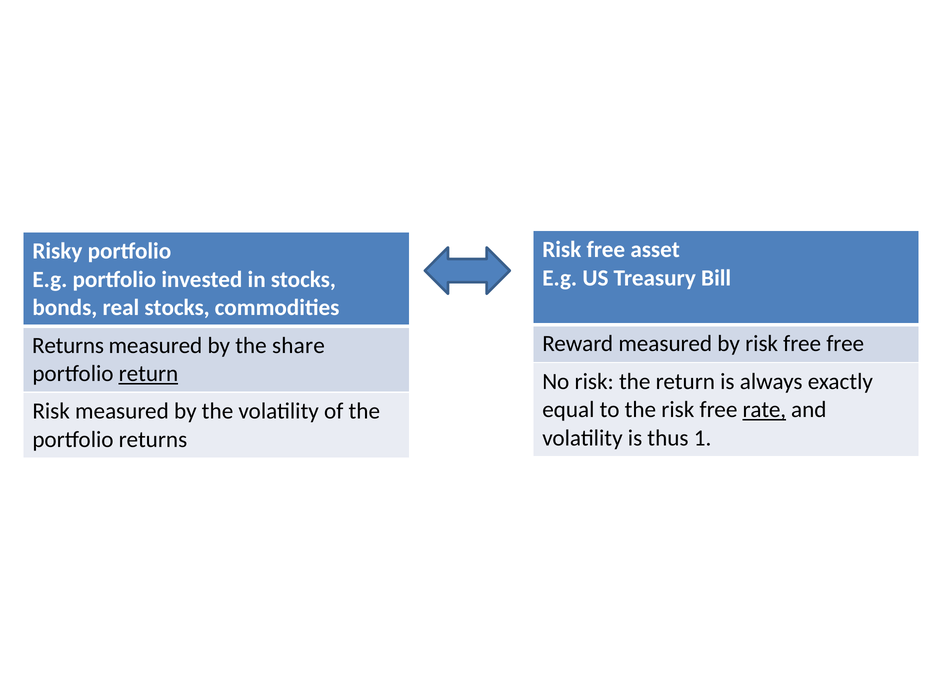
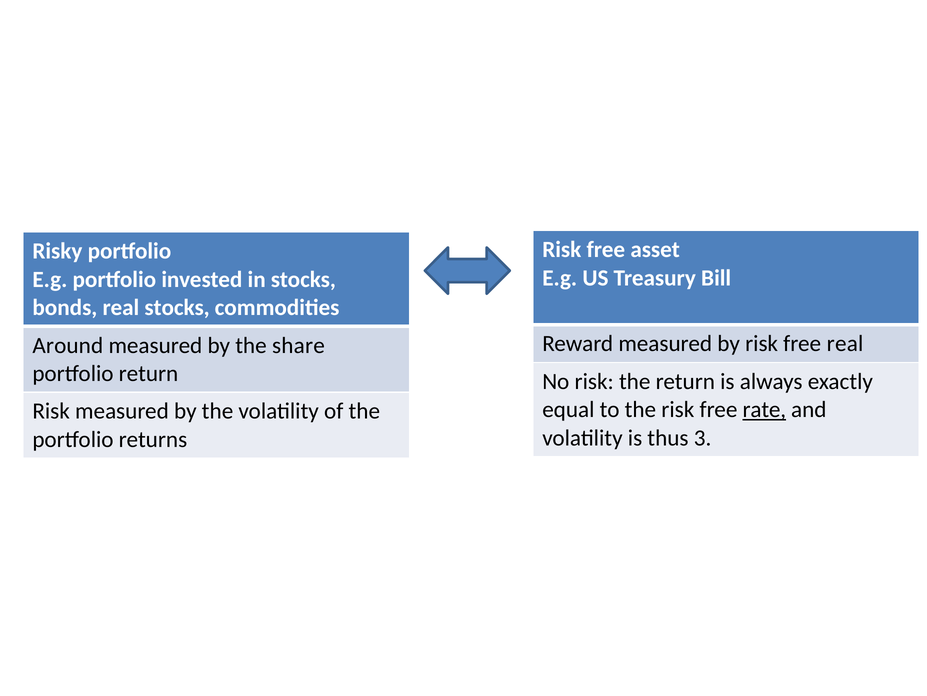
free free: free -> real
Returns at (68, 345): Returns -> Around
return at (148, 373) underline: present -> none
1: 1 -> 3
